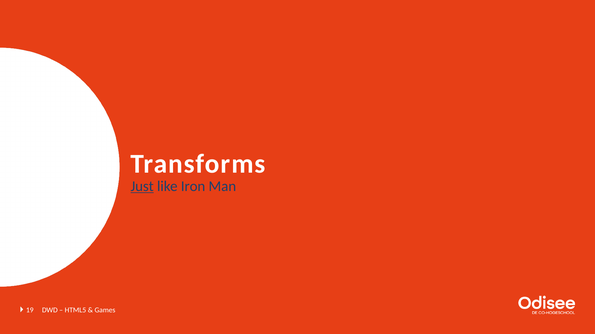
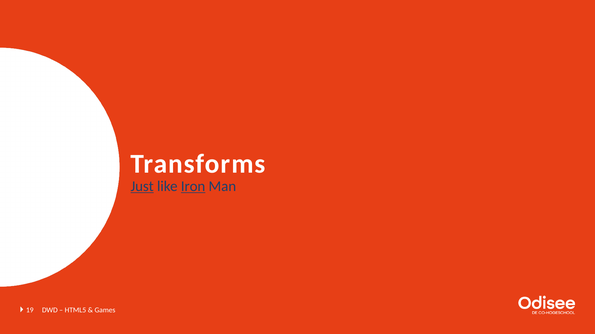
Iron underline: none -> present
